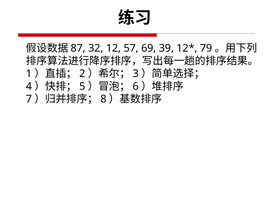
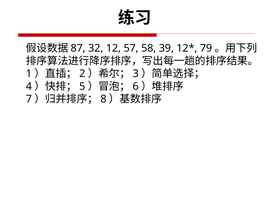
69: 69 -> 58
